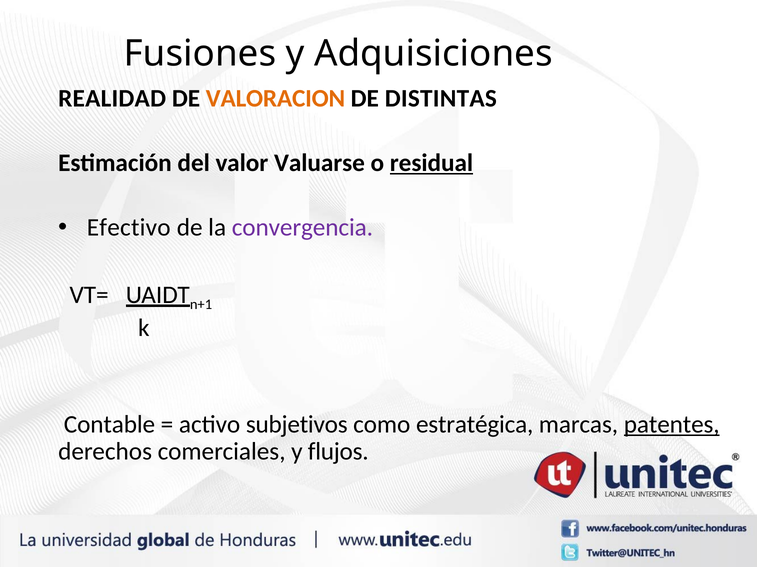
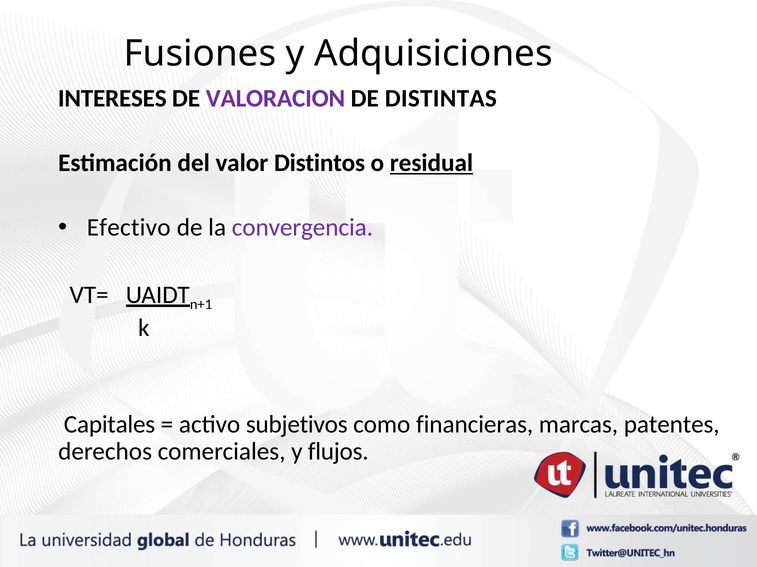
REALIDAD: REALIDAD -> INTERESES
VALORACION colour: orange -> purple
Valuarse: Valuarse -> Distintos
Contable: Contable -> Capitales
estratégica: estratégica -> financieras
patentes underline: present -> none
